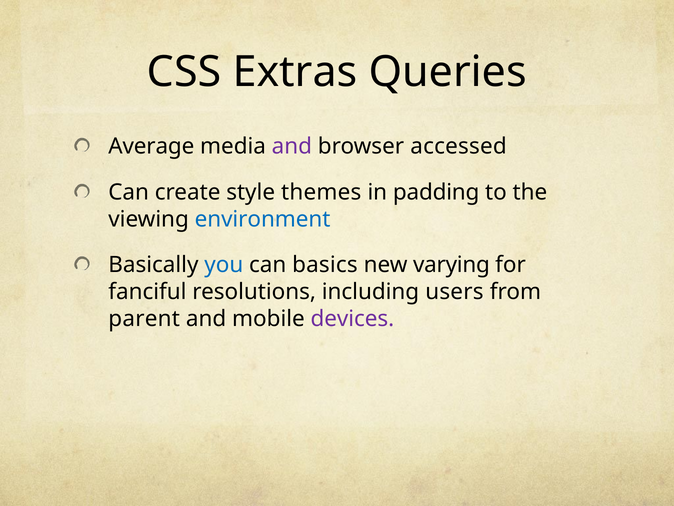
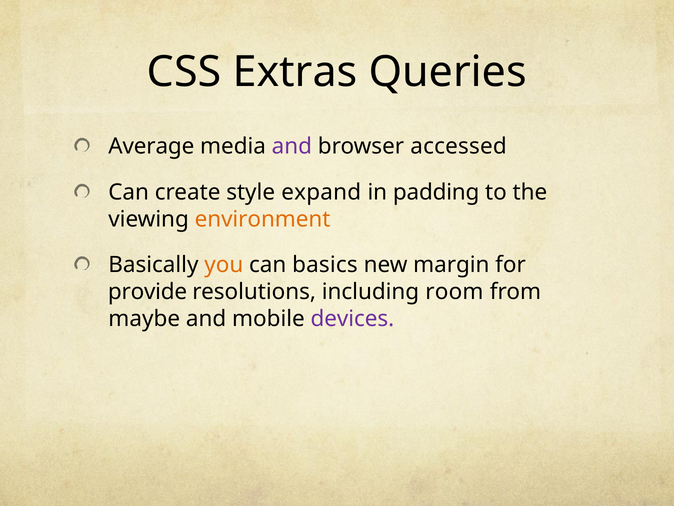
themes: themes -> expand
environment colour: blue -> orange
you colour: blue -> orange
varying: varying -> margin
fanciful: fanciful -> provide
users: users -> room
parent: parent -> maybe
